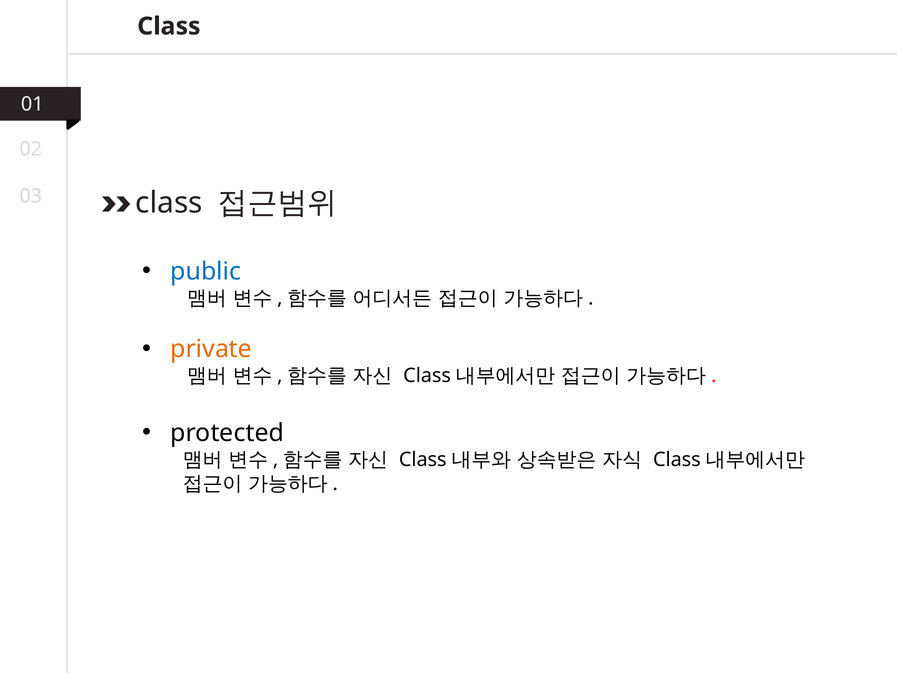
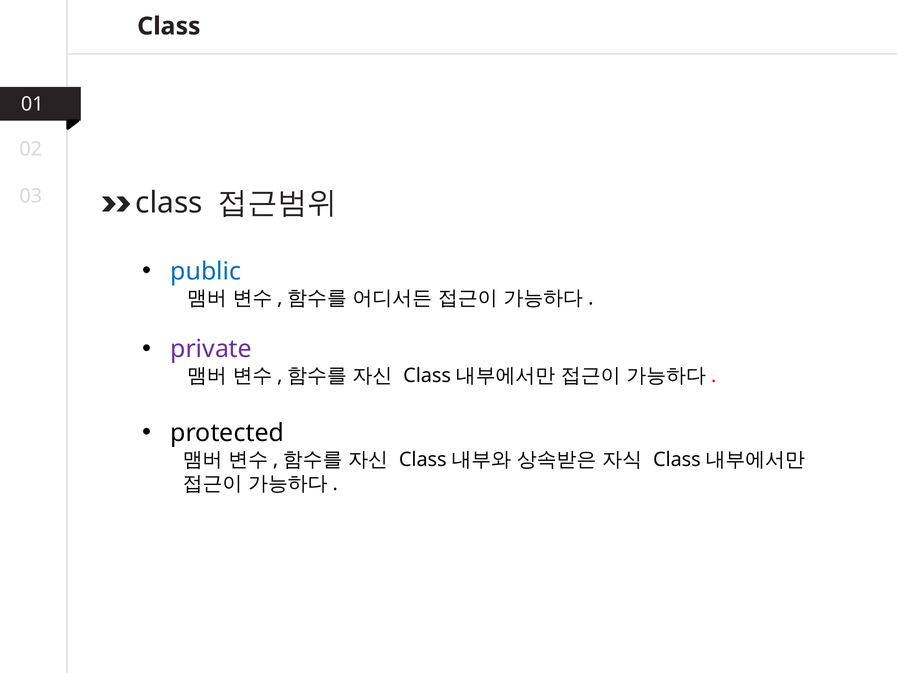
private colour: orange -> purple
